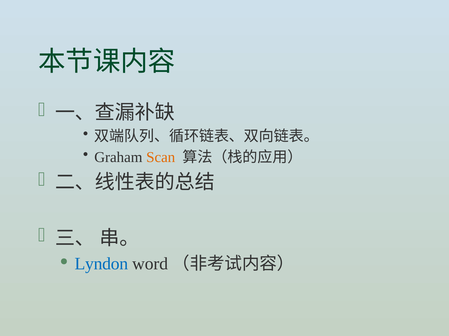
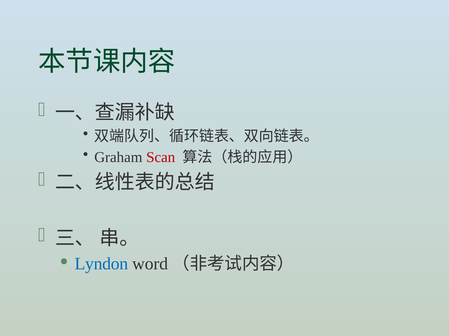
Scan colour: orange -> red
